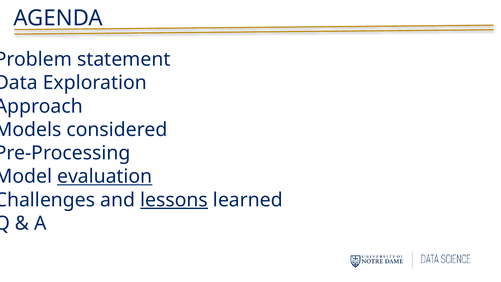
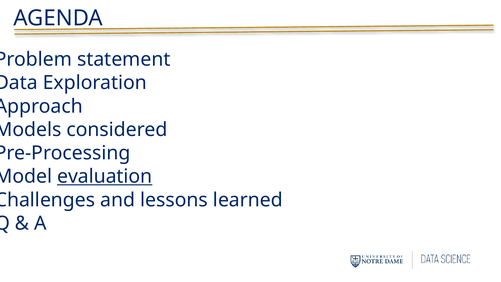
lessons underline: present -> none
